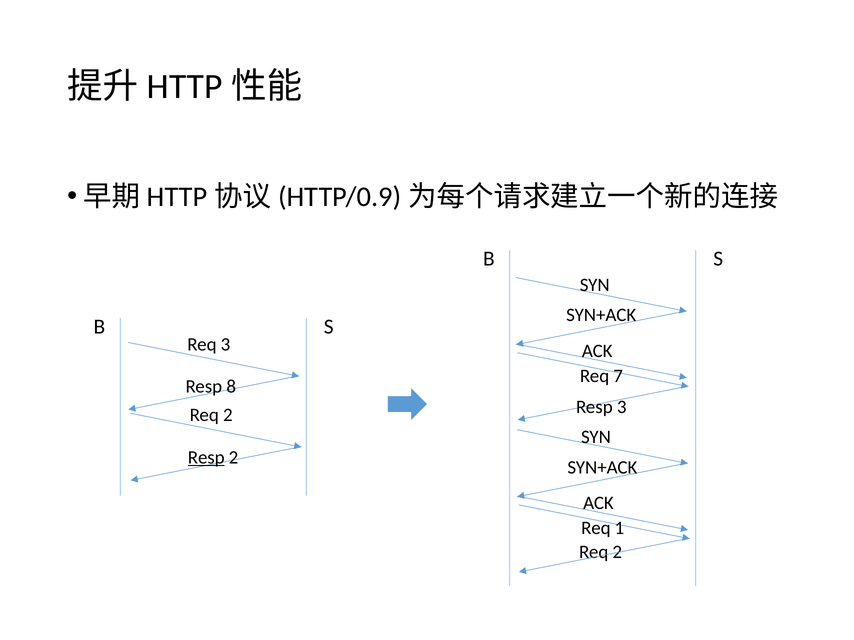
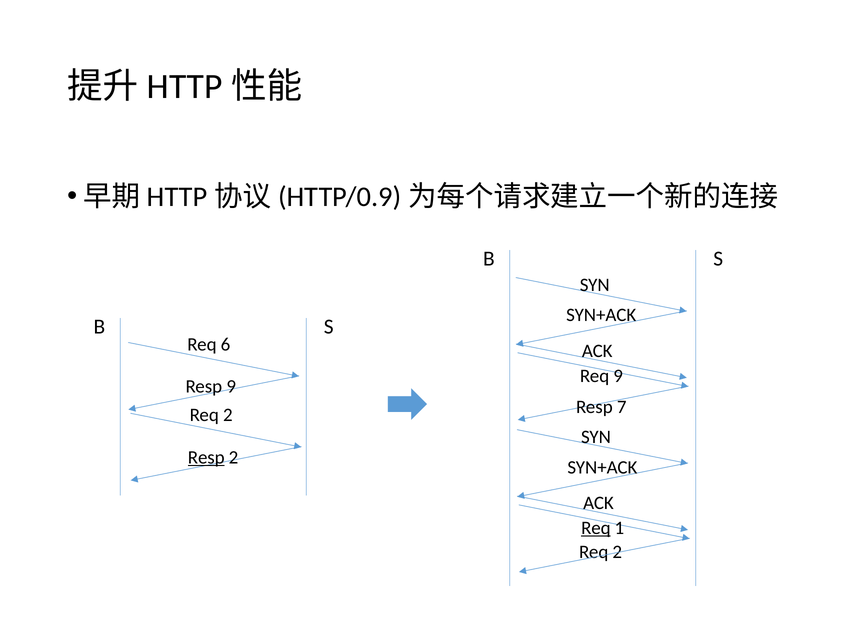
Req 3: 3 -> 6
Req 7: 7 -> 9
Resp 8: 8 -> 9
Resp 3: 3 -> 7
Req at (596, 528) underline: none -> present
